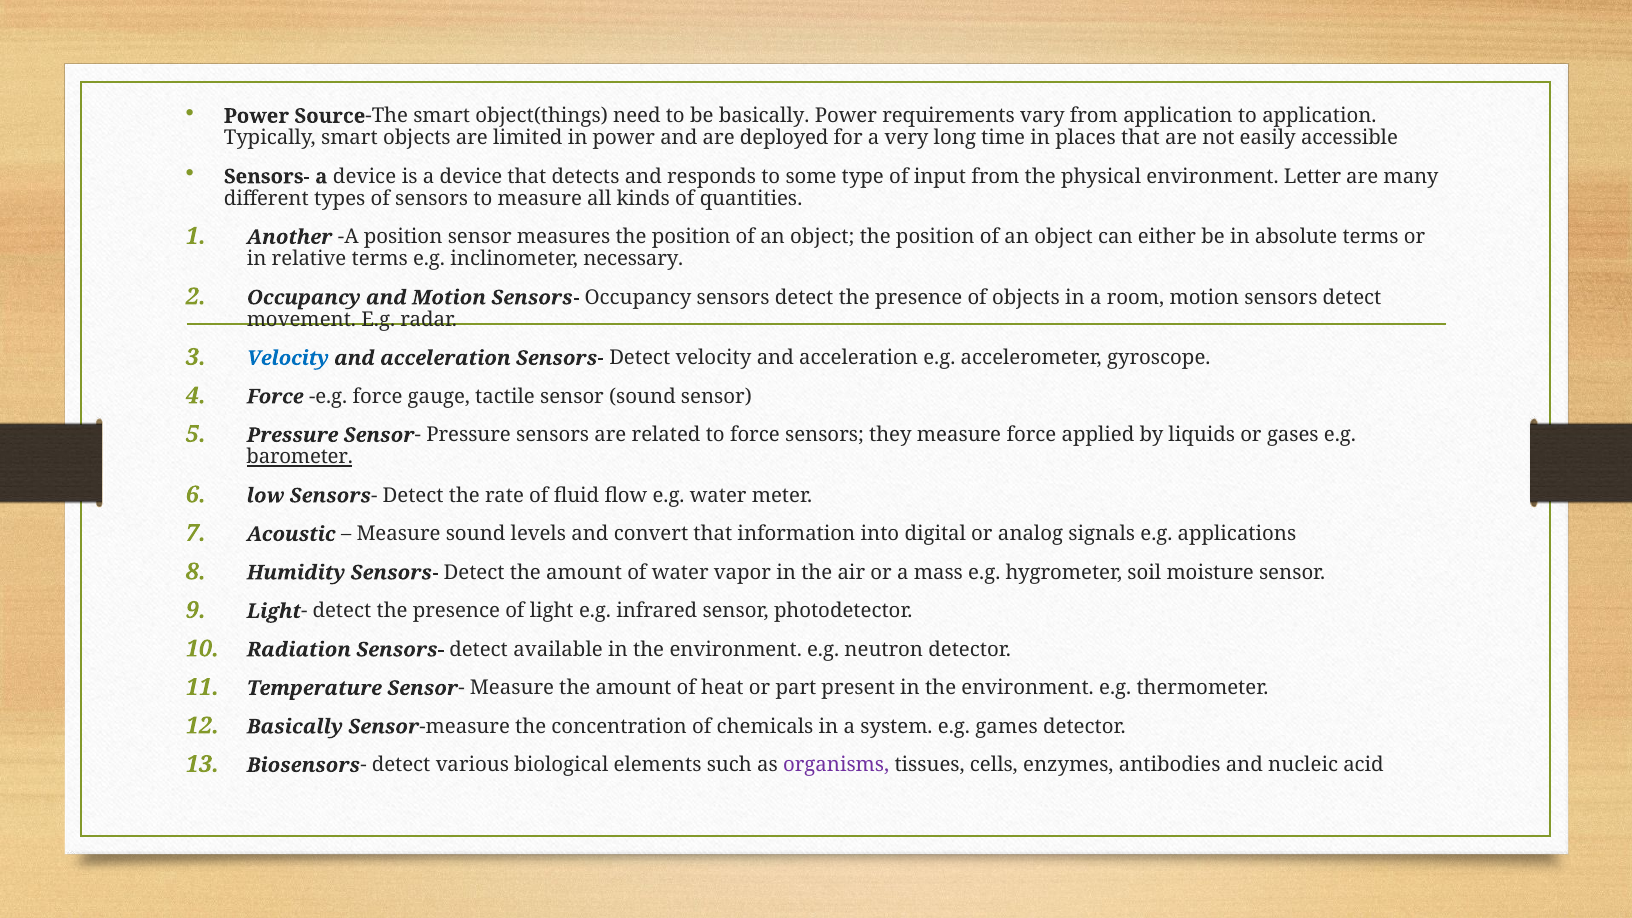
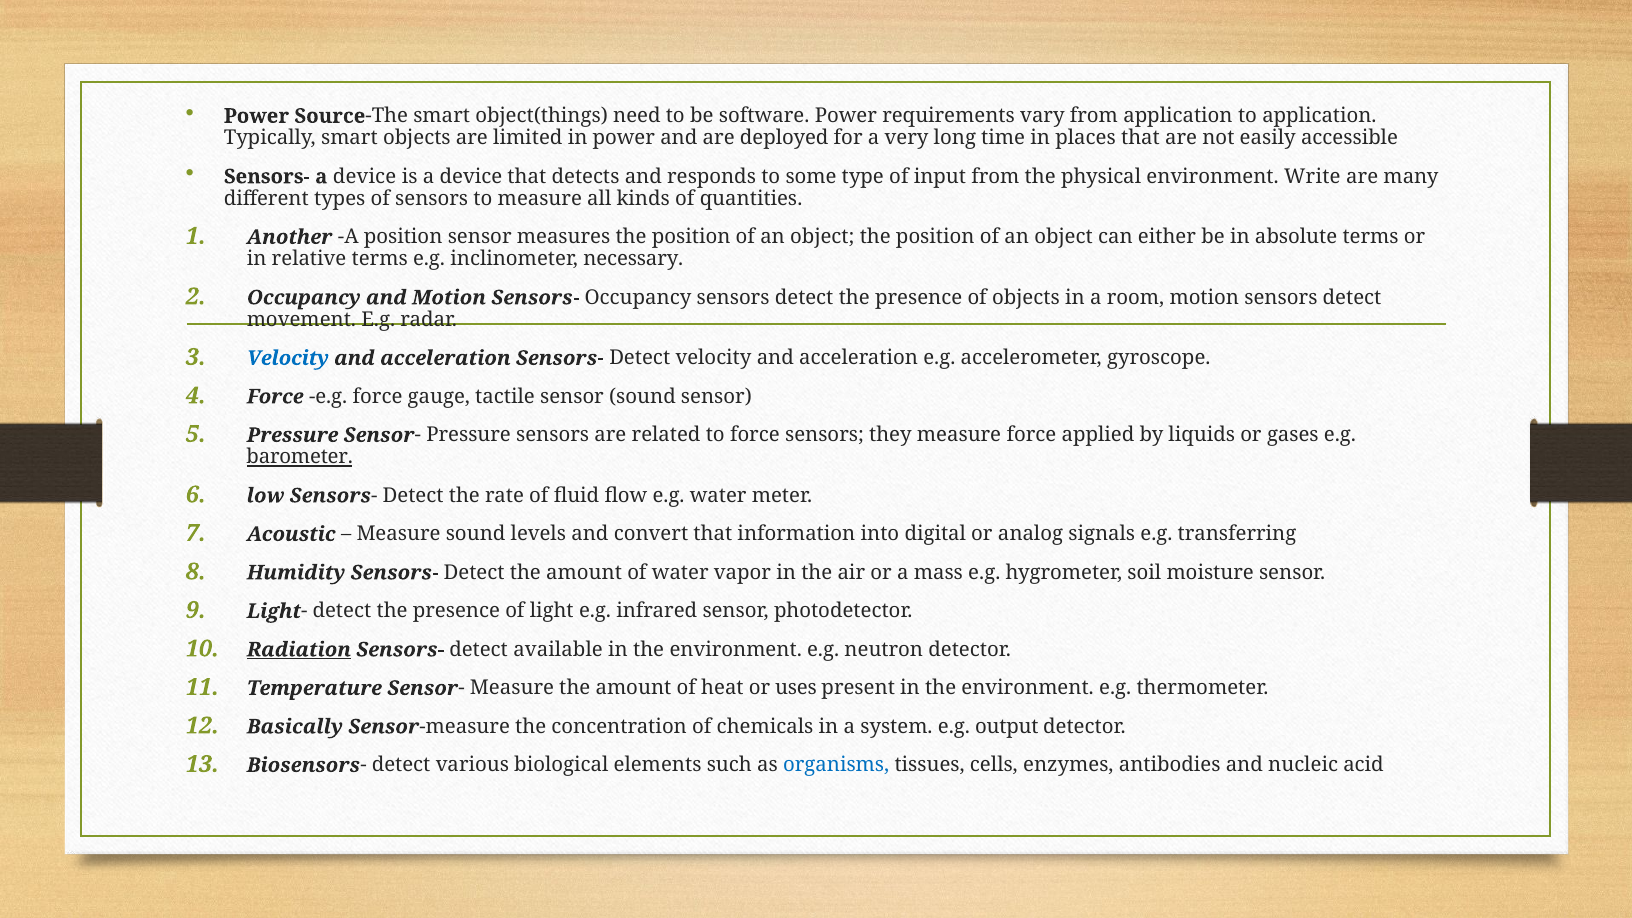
be basically: basically -> software
Letter: Letter -> Write
applications: applications -> transferring
Radiation underline: none -> present
part: part -> uses
games: games -> output
organisms colour: purple -> blue
